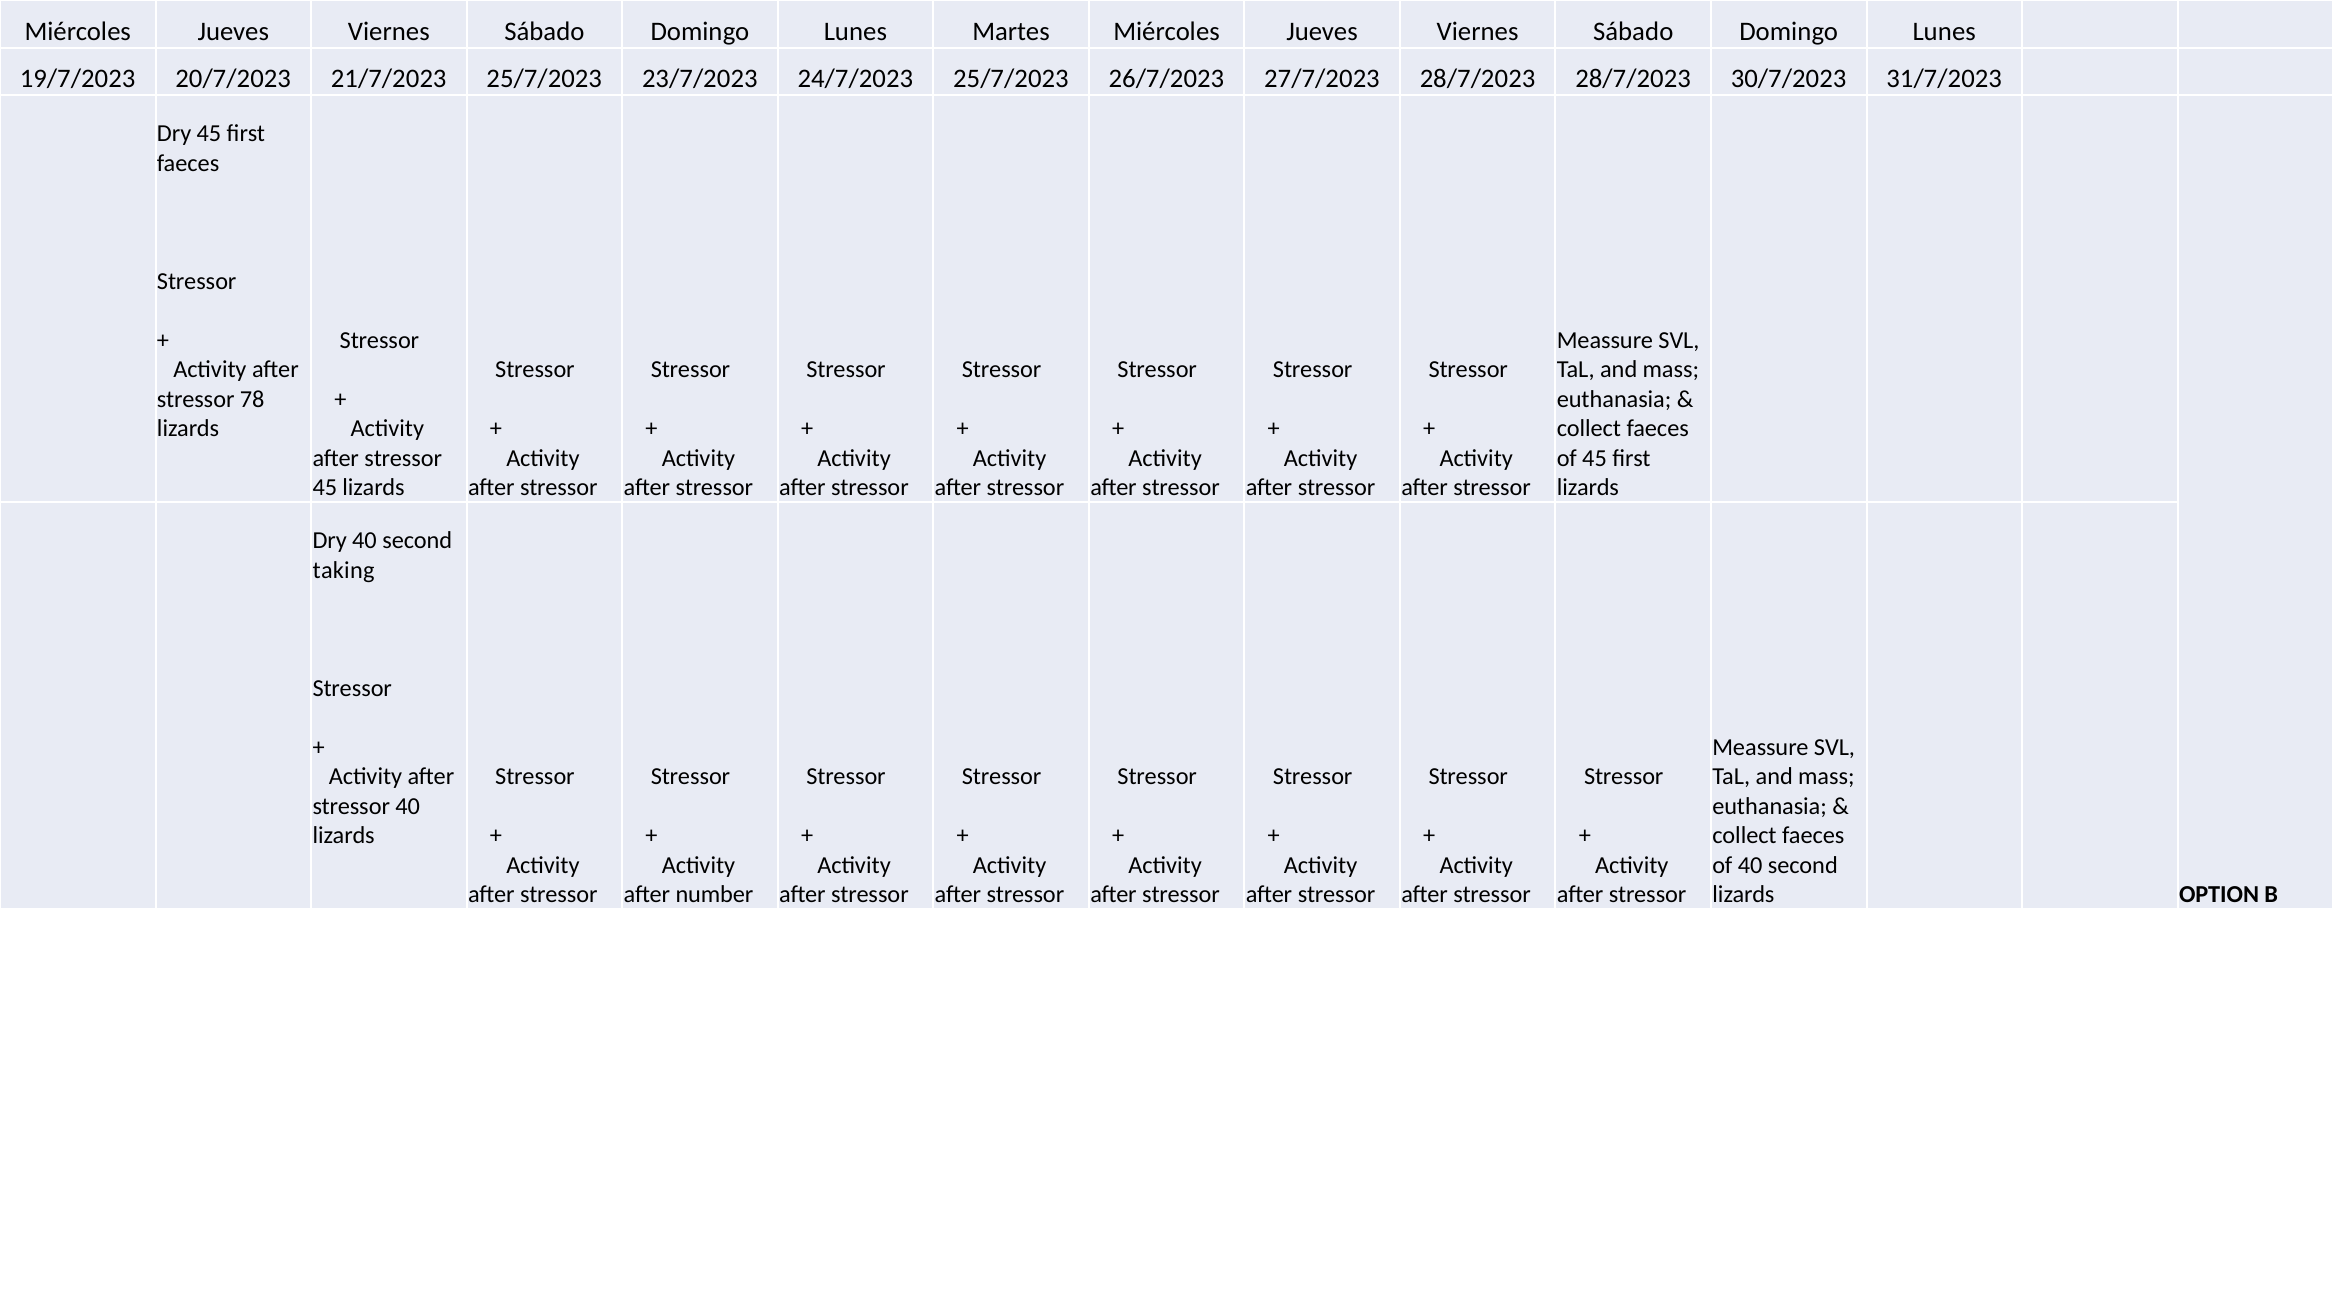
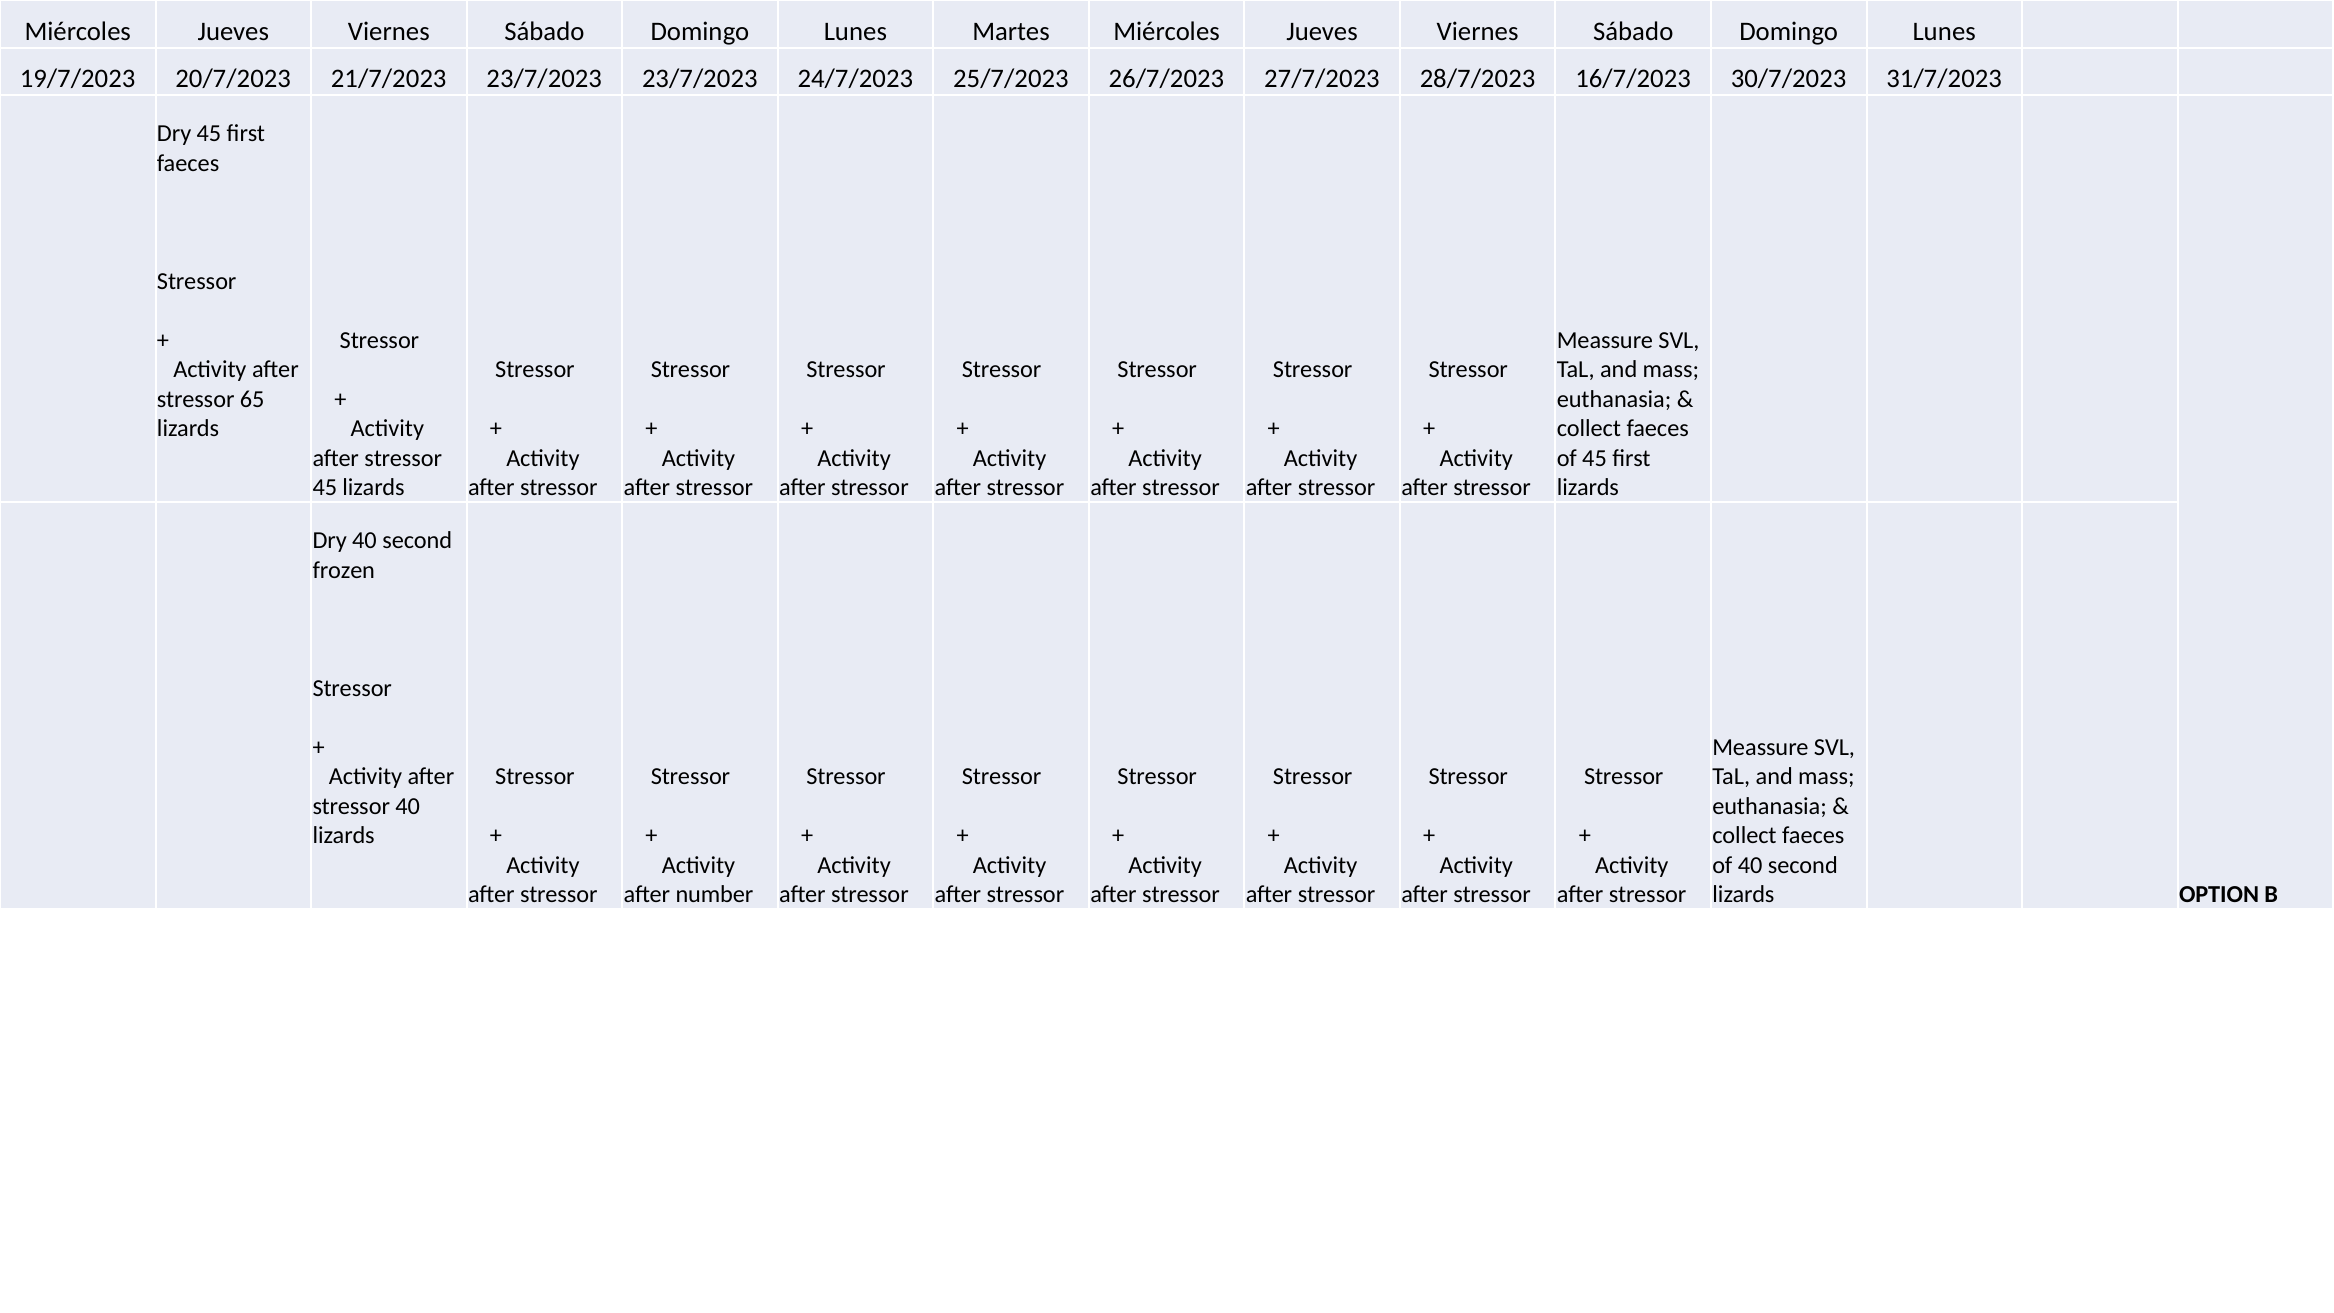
21/7/2023 25/7/2023: 25/7/2023 -> 23/7/2023
28/7/2023 28/7/2023: 28/7/2023 -> 16/7/2023
78: 78 -> 65
taking: taking -> frozen
